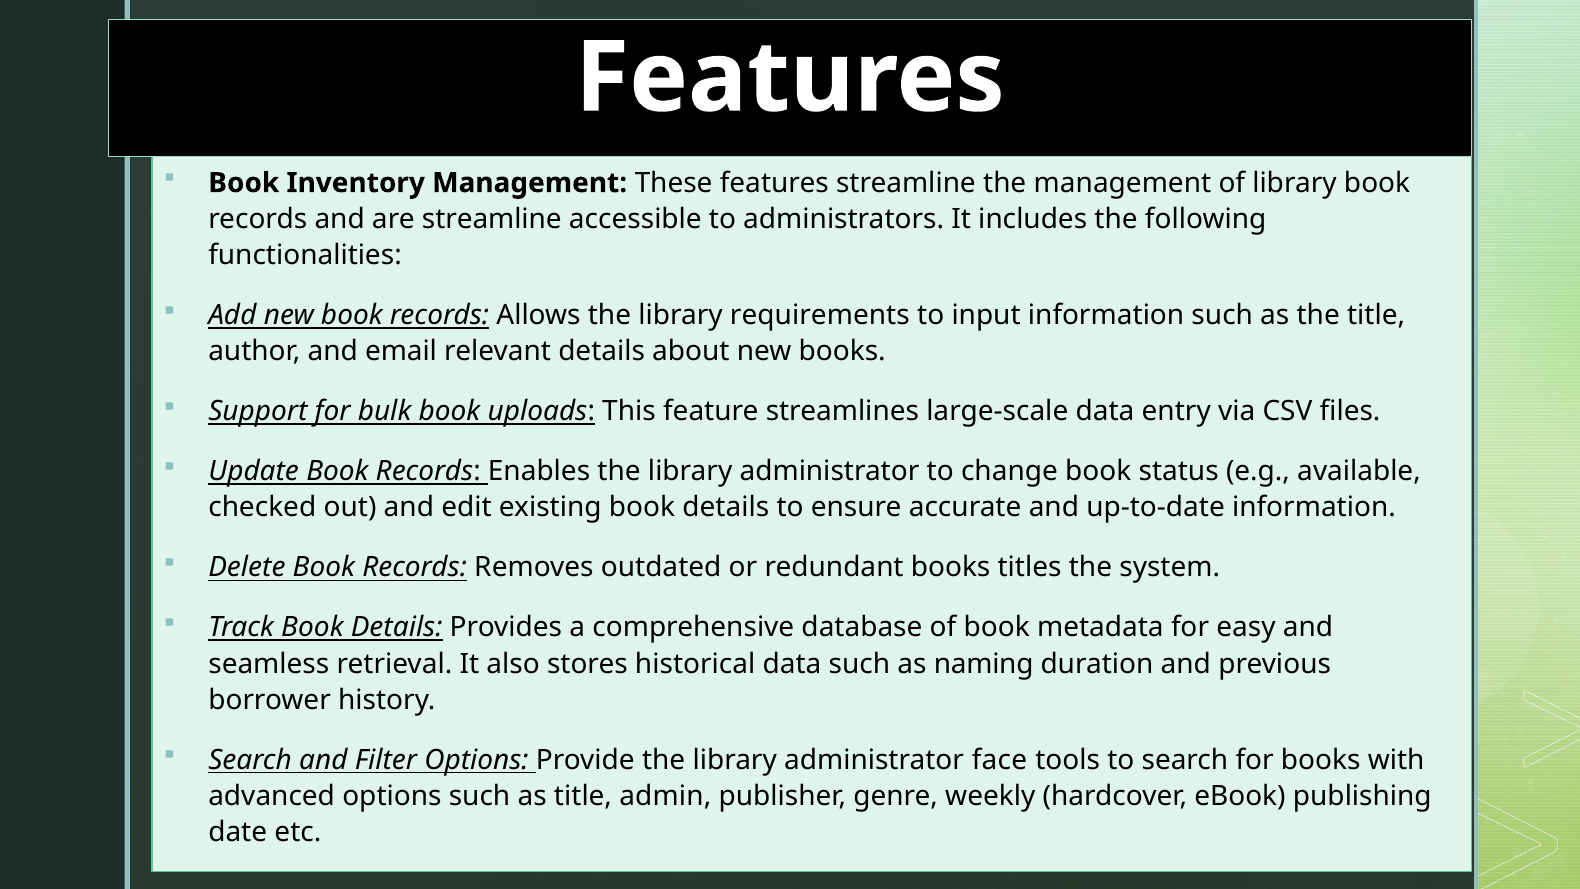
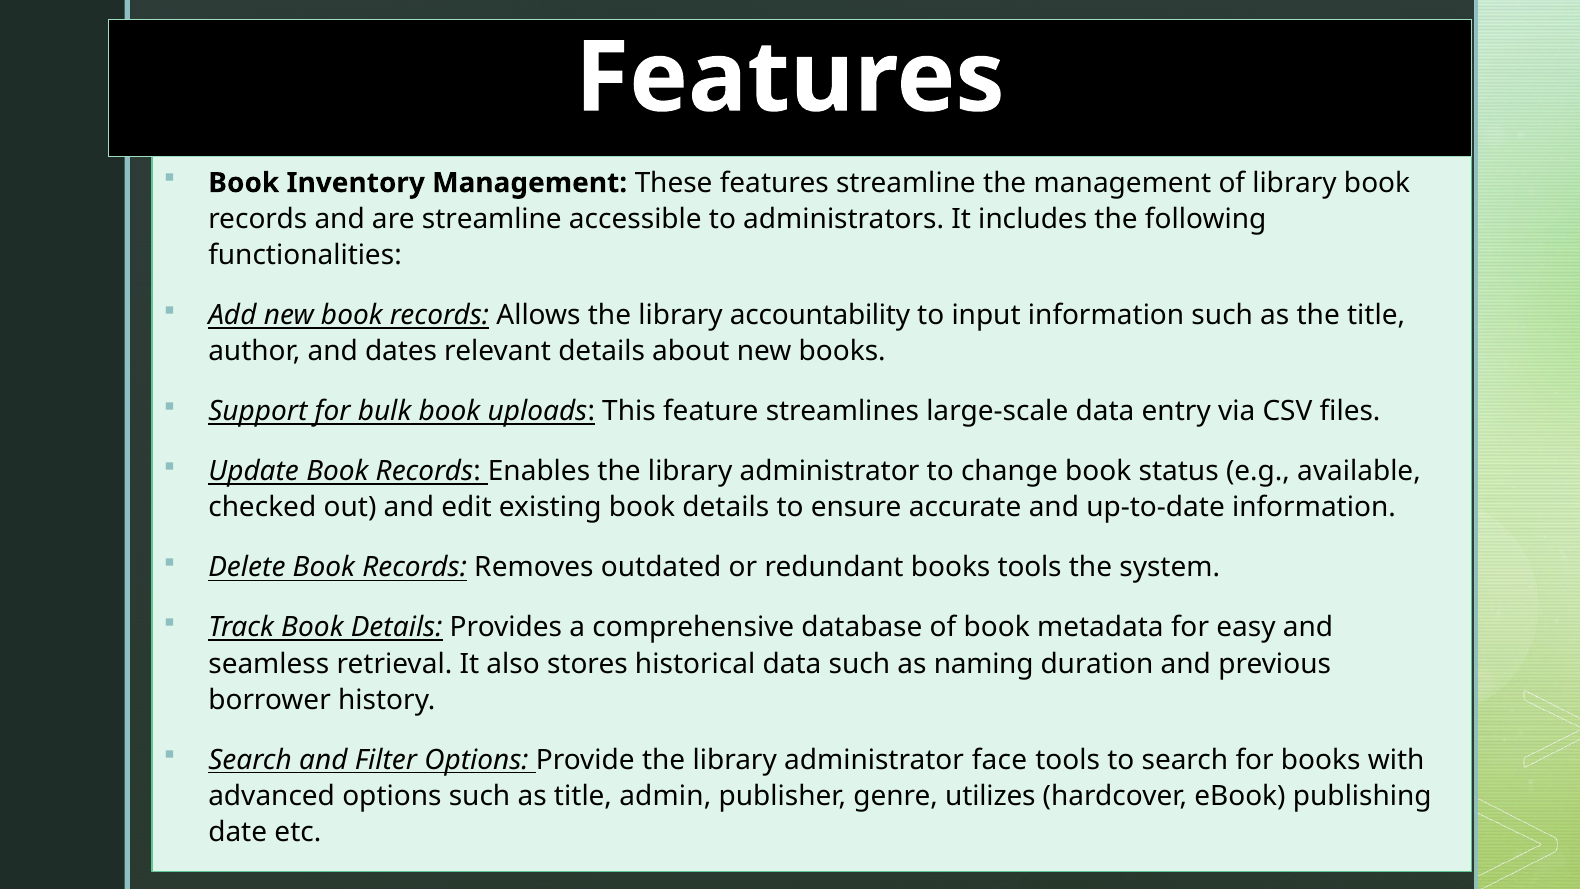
requirements: requirements -> accountability
email: email -> dates
books titles: titles -> tools
weekly: weekly -> utilizes
